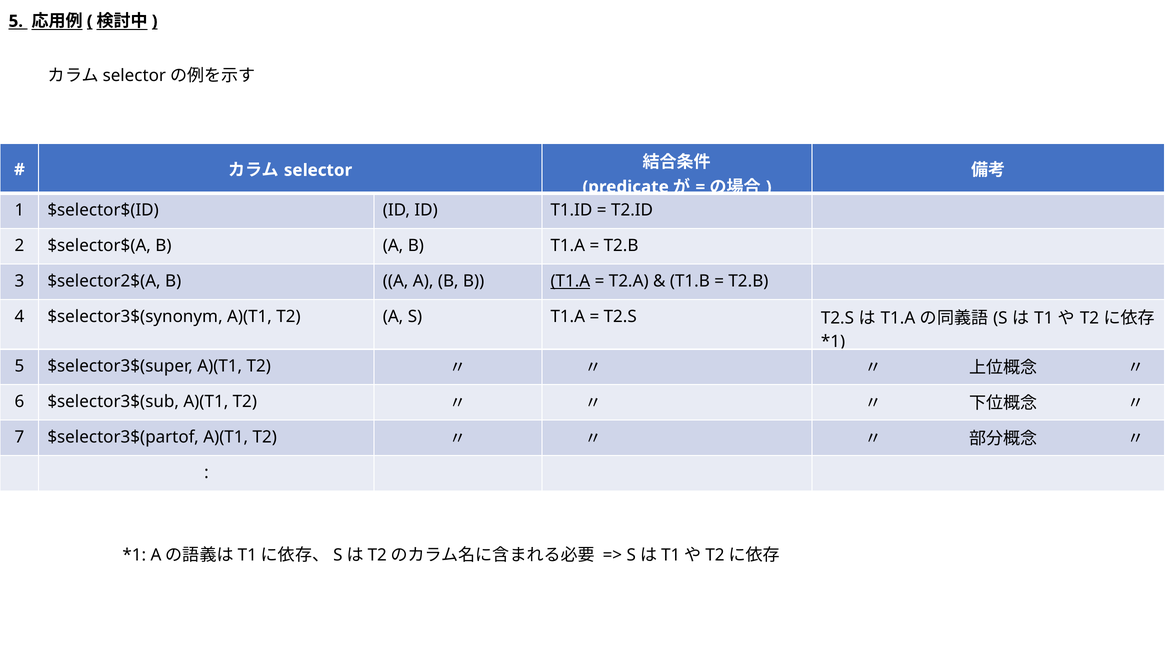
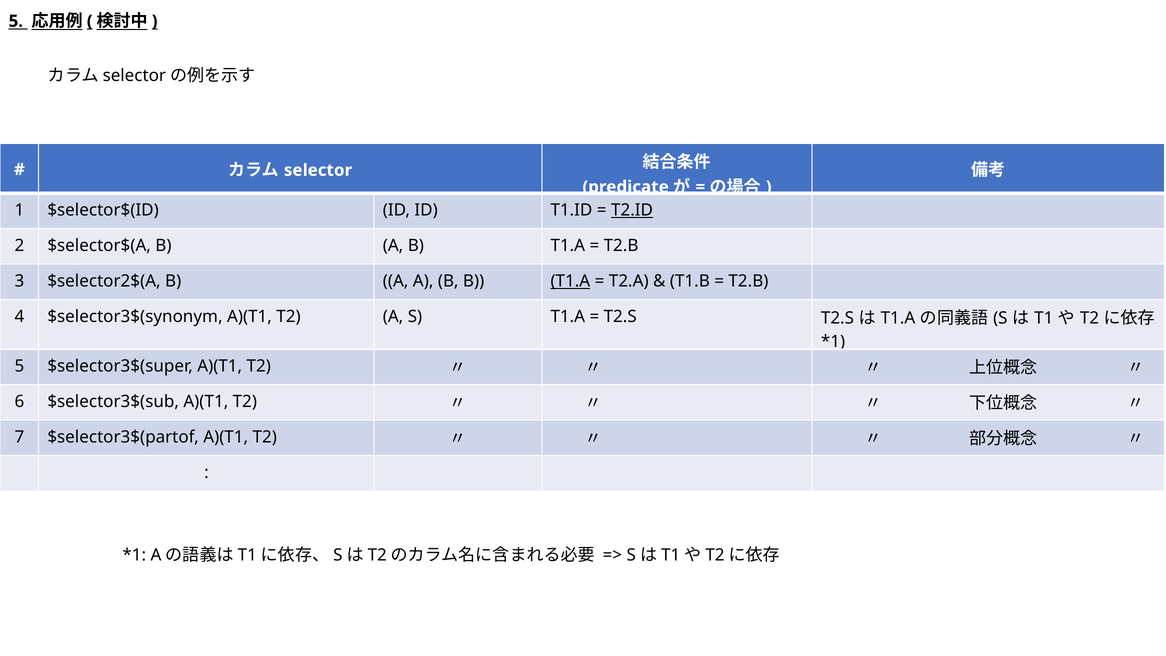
T2.ID underline: none -> present
